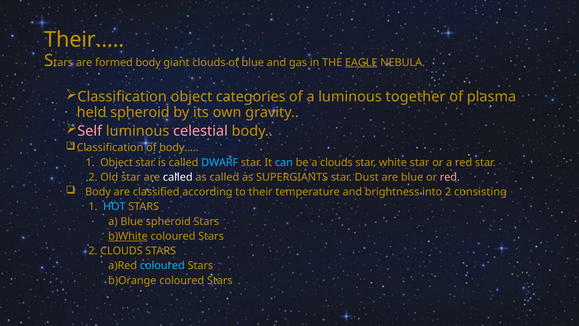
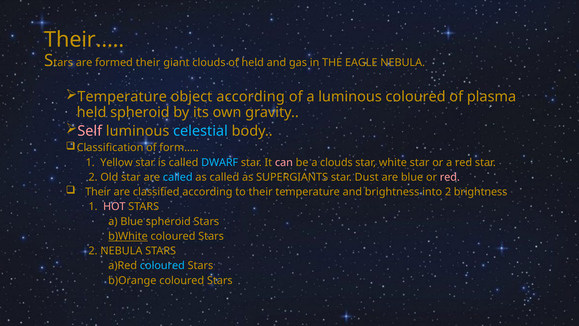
formed body: body -> their
of blue: blue -> held
EAGLE underline: present -> none
Classification at (122, 97): Classification -> Temperature
object categories: categories -> according
luminous together: together -> coloured
celestial colour: pink -> light blue
body…: body… -> form…
1 Object: Object -> Yellow
can colour: light blue -> pink
called at (178, 177) colour: white -> light blue
Body at (98, 192): Body -> Their
2 consisting: consisting -> brightness
HOT colour: light blue -> pink
2 CLOUDS: CLOUDS -> NEBULA
